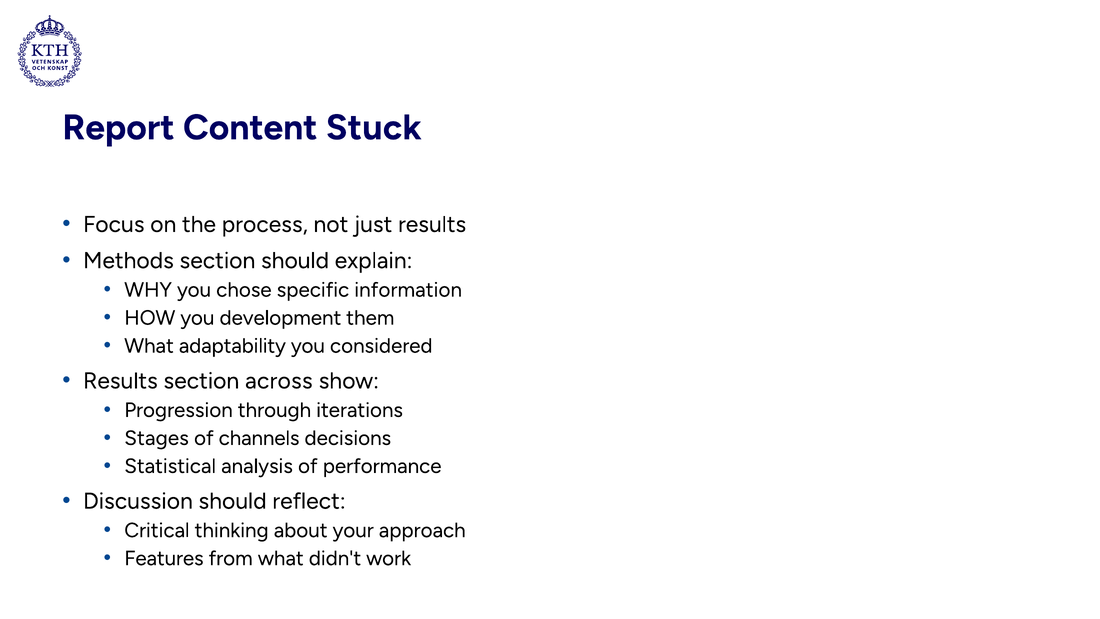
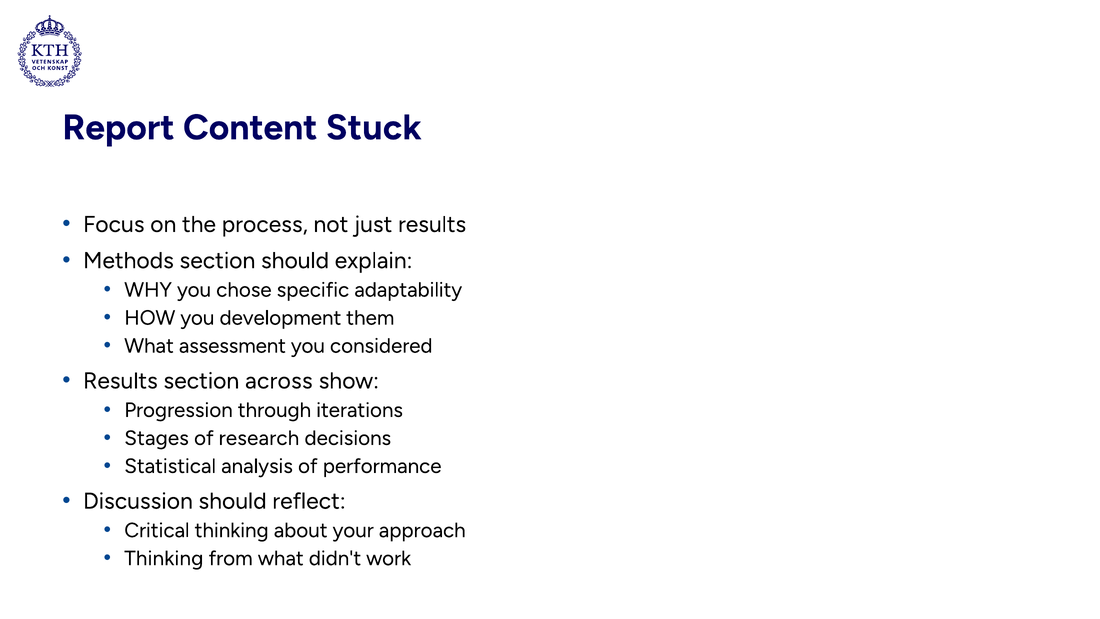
information: information -> adaptability
adaptability: adaptability -> assessment
channels: channels -> research
Features at (164, 558): Features -> Thinking
